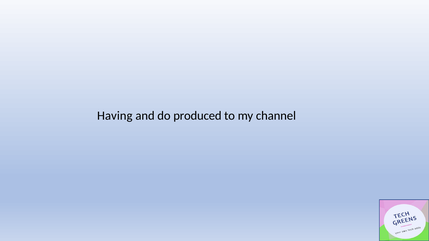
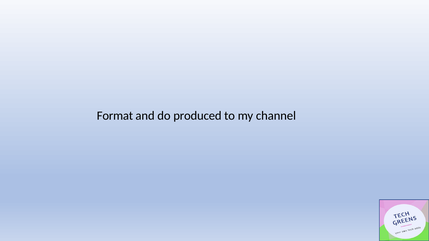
Having: Having -> Format
